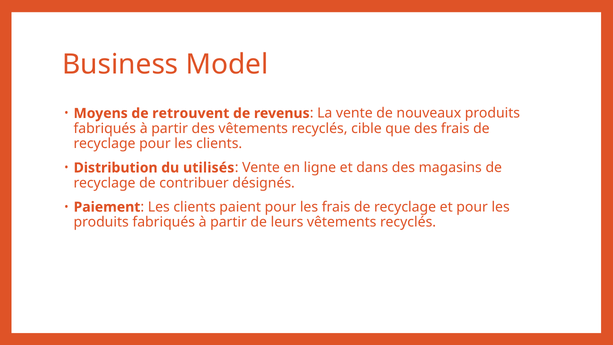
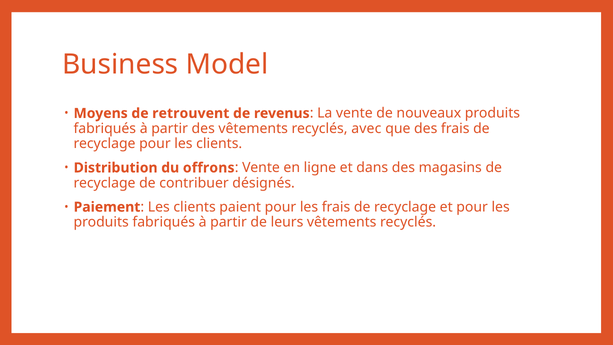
cible: cible -> avec
utilisés: utilisés -> offrons
